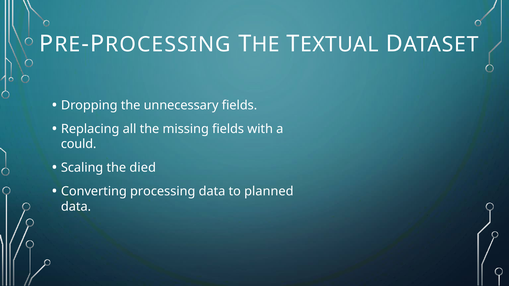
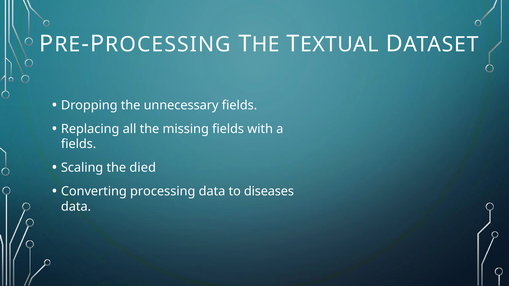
could at (79, 144): could -> fields
planned: planned -> diseases
